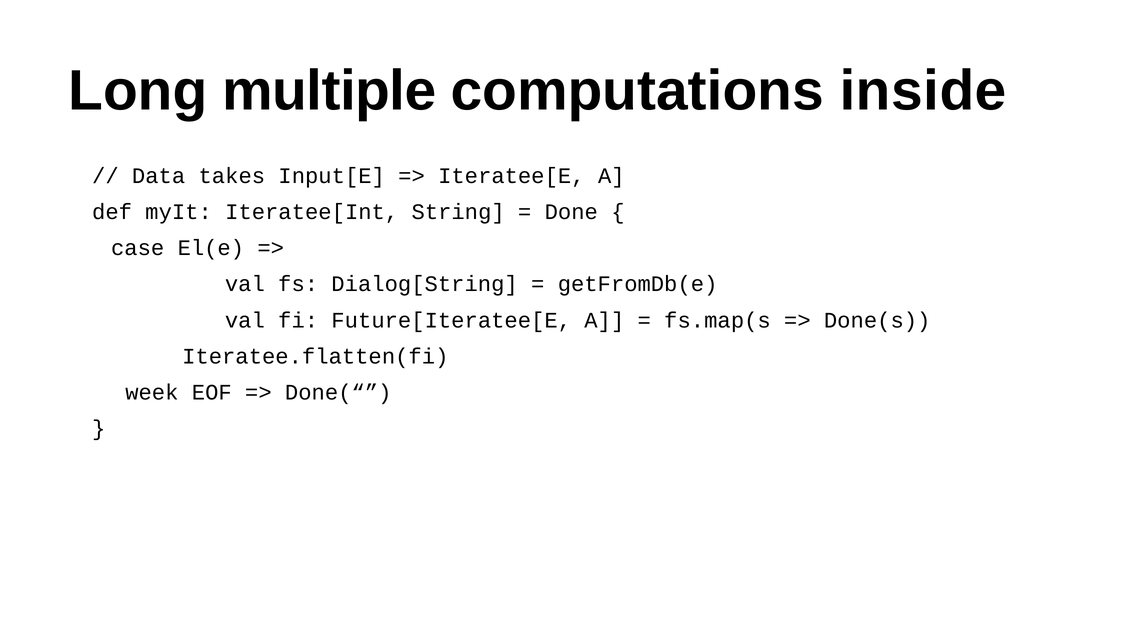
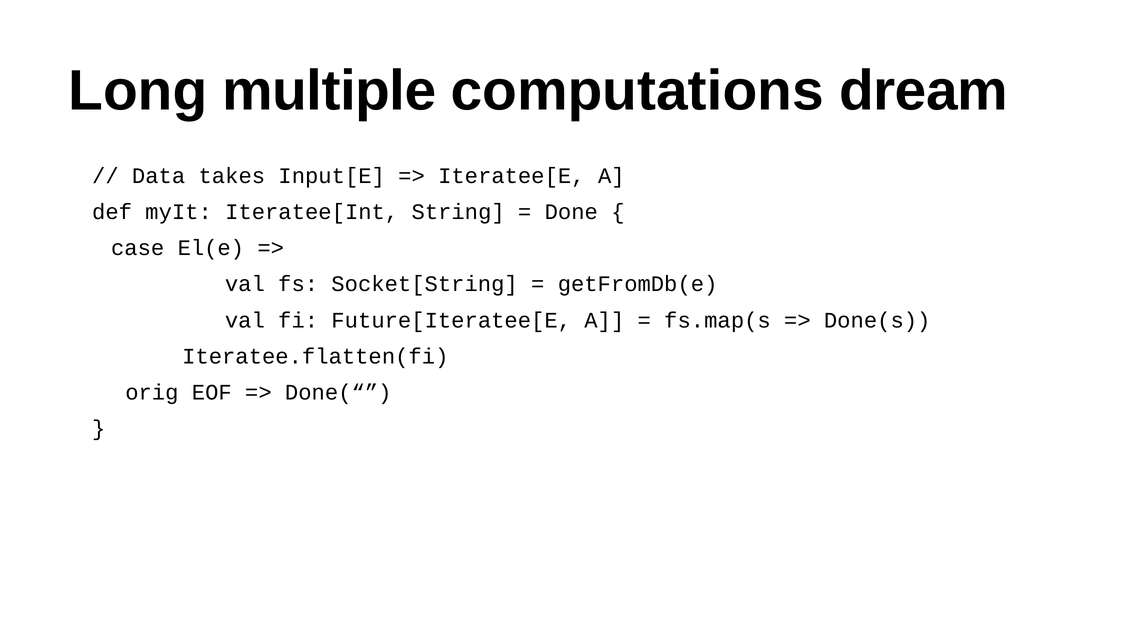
inside: inside -> dream
Dialog[String: Dialog[String -> Socket[String
week: week -> orig
